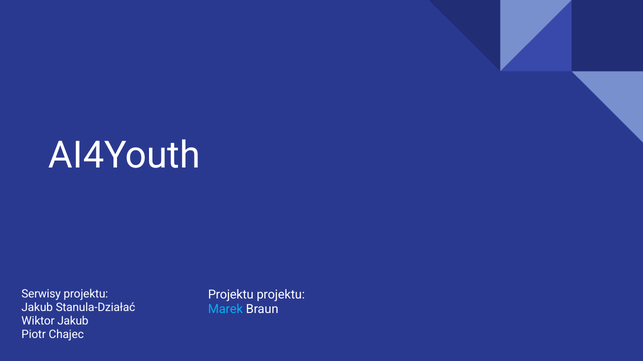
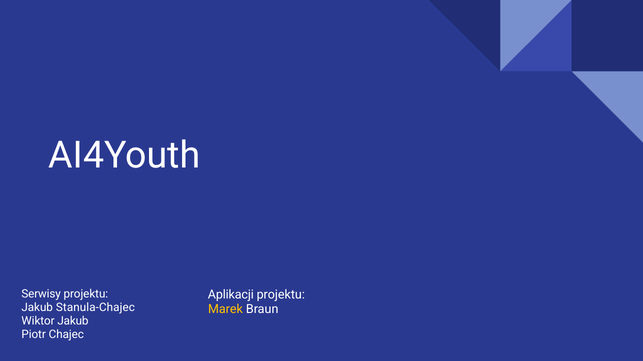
Projektu at (231, 295): Projektu -> Aplikacji
Stanula-Działać: Stanula-Działać -> Stanula-Chajec
Marek colour: light blue -> yellow
